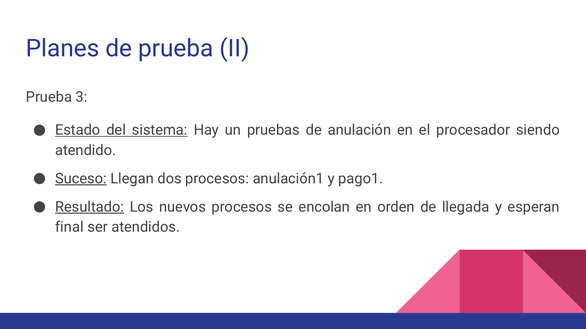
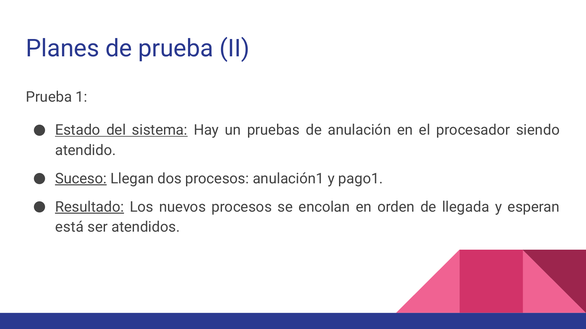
3: 3 -> 1
final: final -> está
